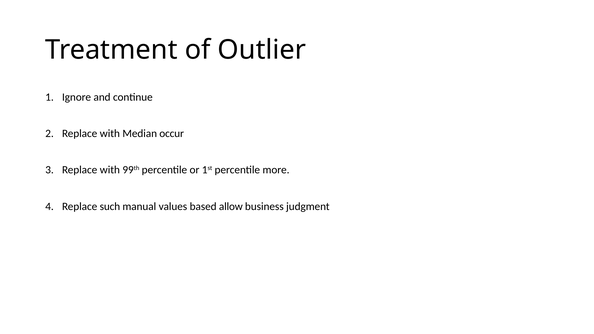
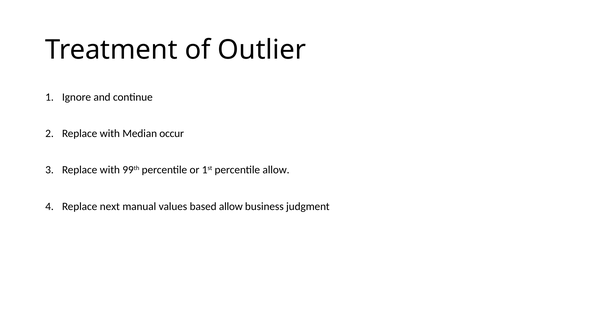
percentile more: more -> allow
such: such -> next
